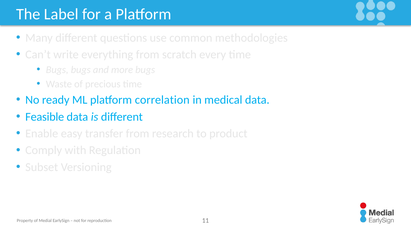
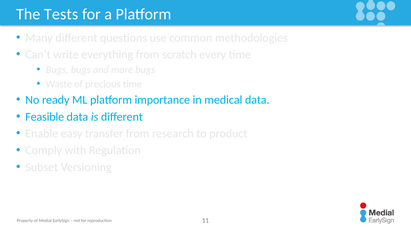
Label: Label -> Tests
correlation: correlation -> importance
